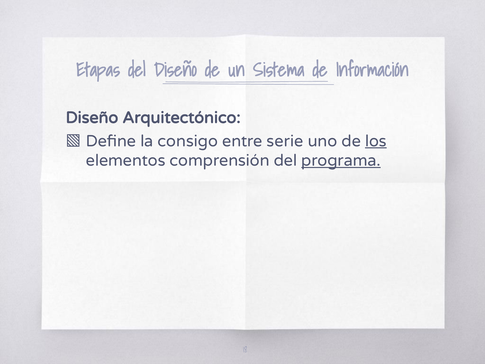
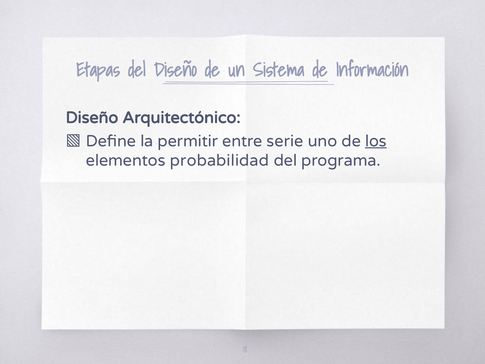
consigo: consigo -> permitir
comprensión: comprensión -> probabilidad
programa underline: present -> none
